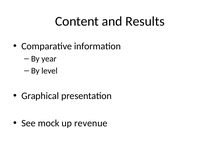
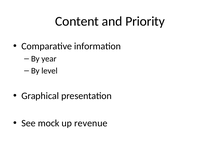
Results: Results -> Priority
